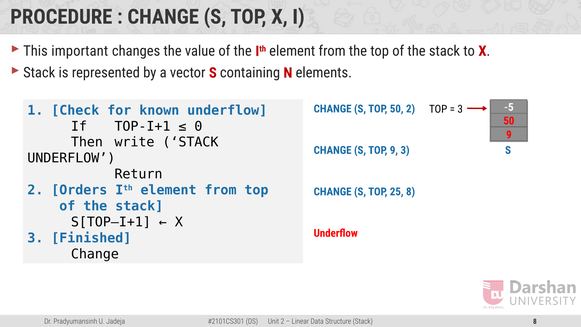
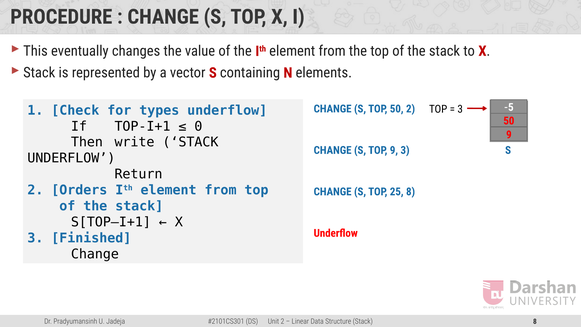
important: important -> eventually
known: known -> types
